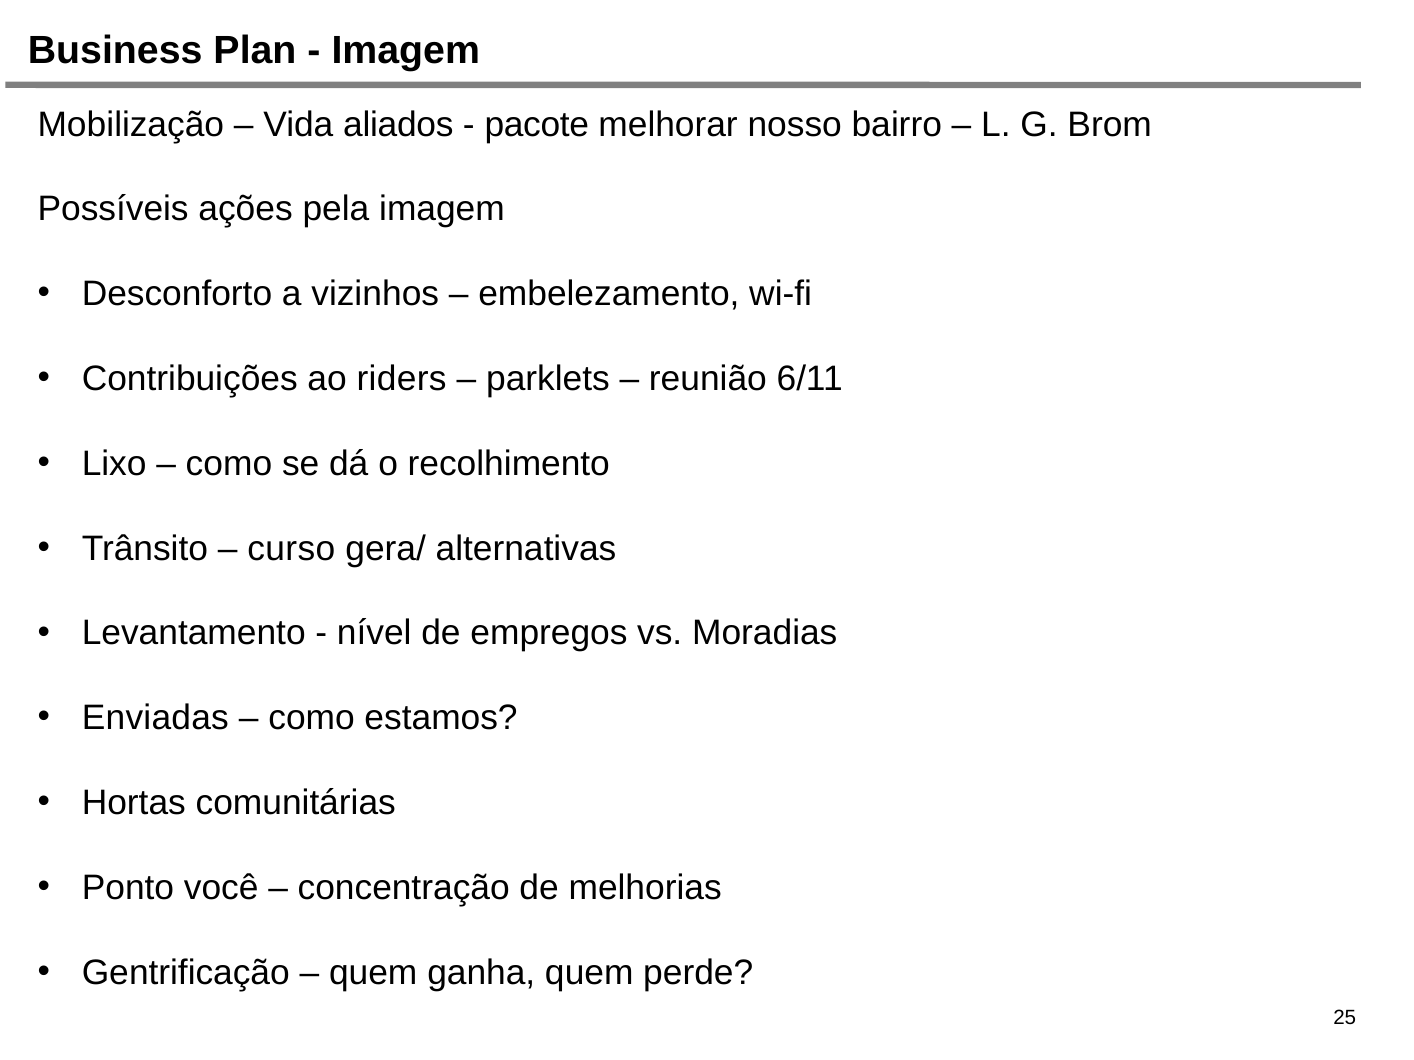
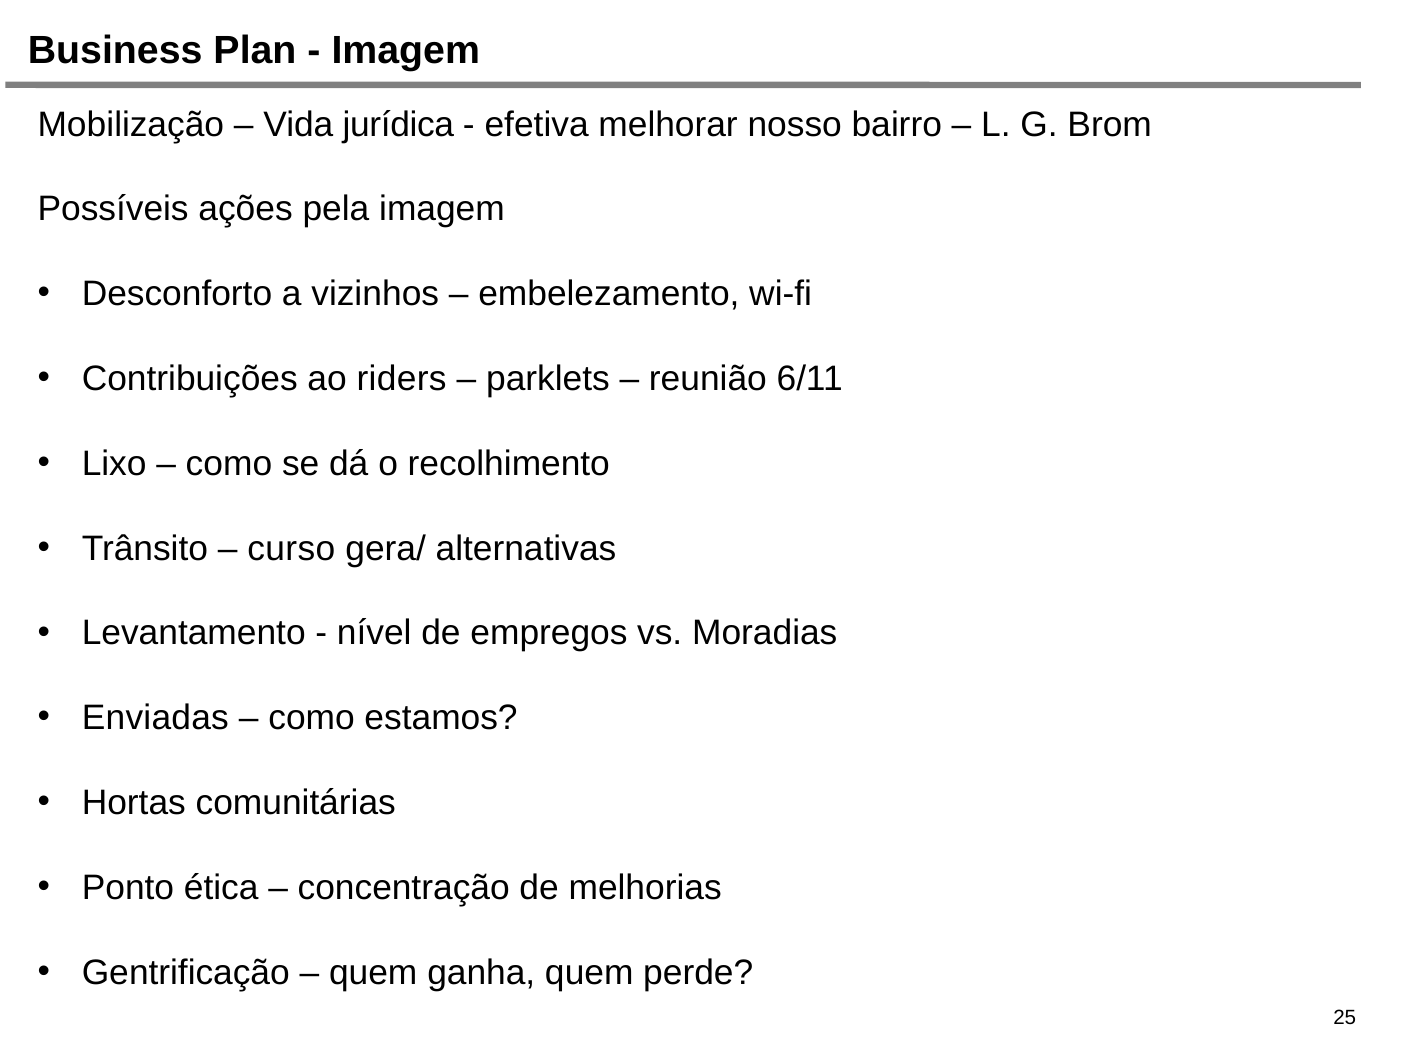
aliados: aliados -> jurídica
pacote: pacote -> efetiva
você: você -> ética
